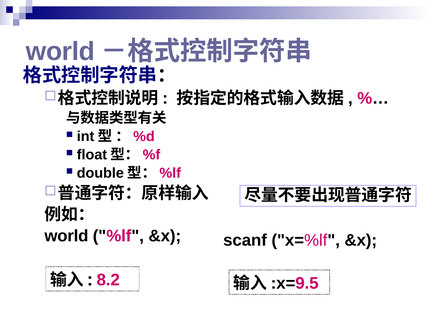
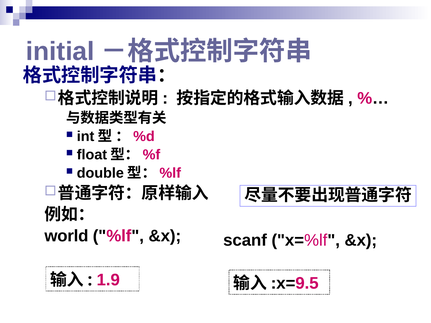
world at (60, 51): world -> initial
8.2: 8.2 -> 1.9
